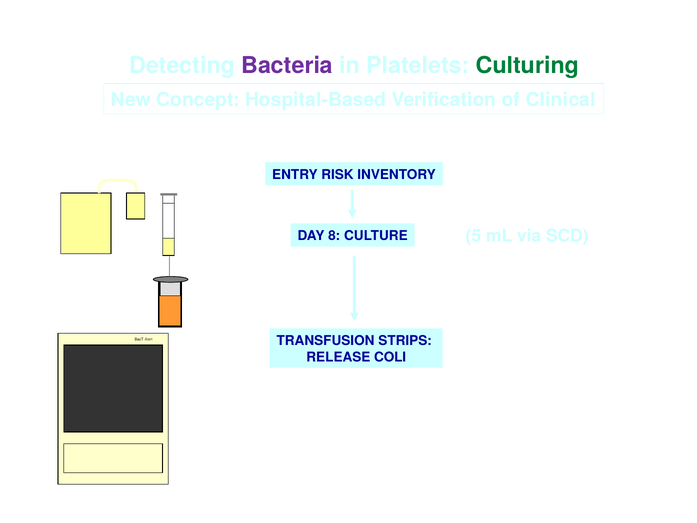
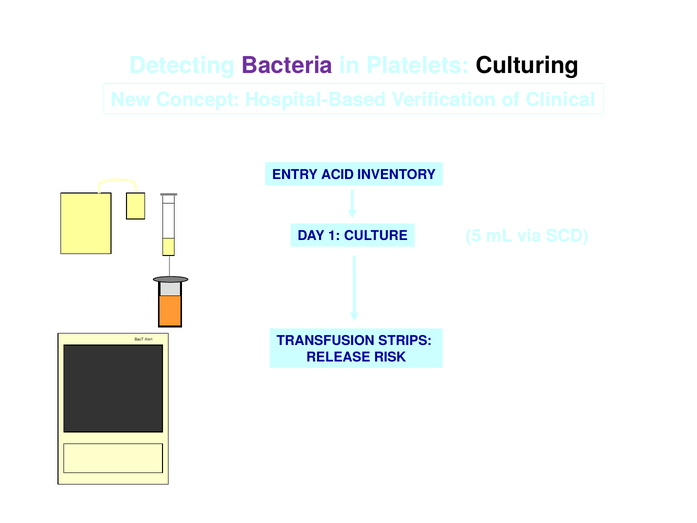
Culturing colour: green -> black
RISK: RISK -> ACID
8: 8 -> 1
COLI: COLI -> RISK
